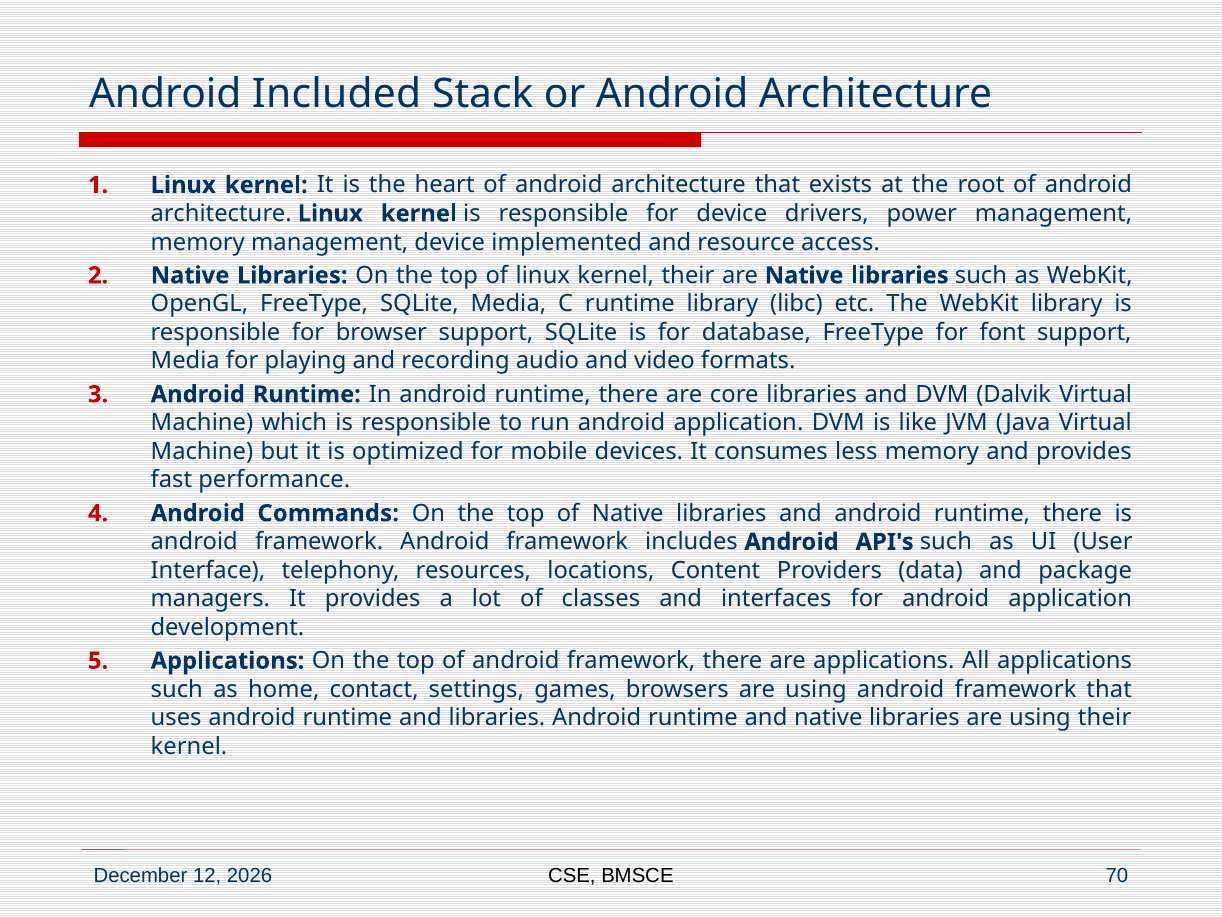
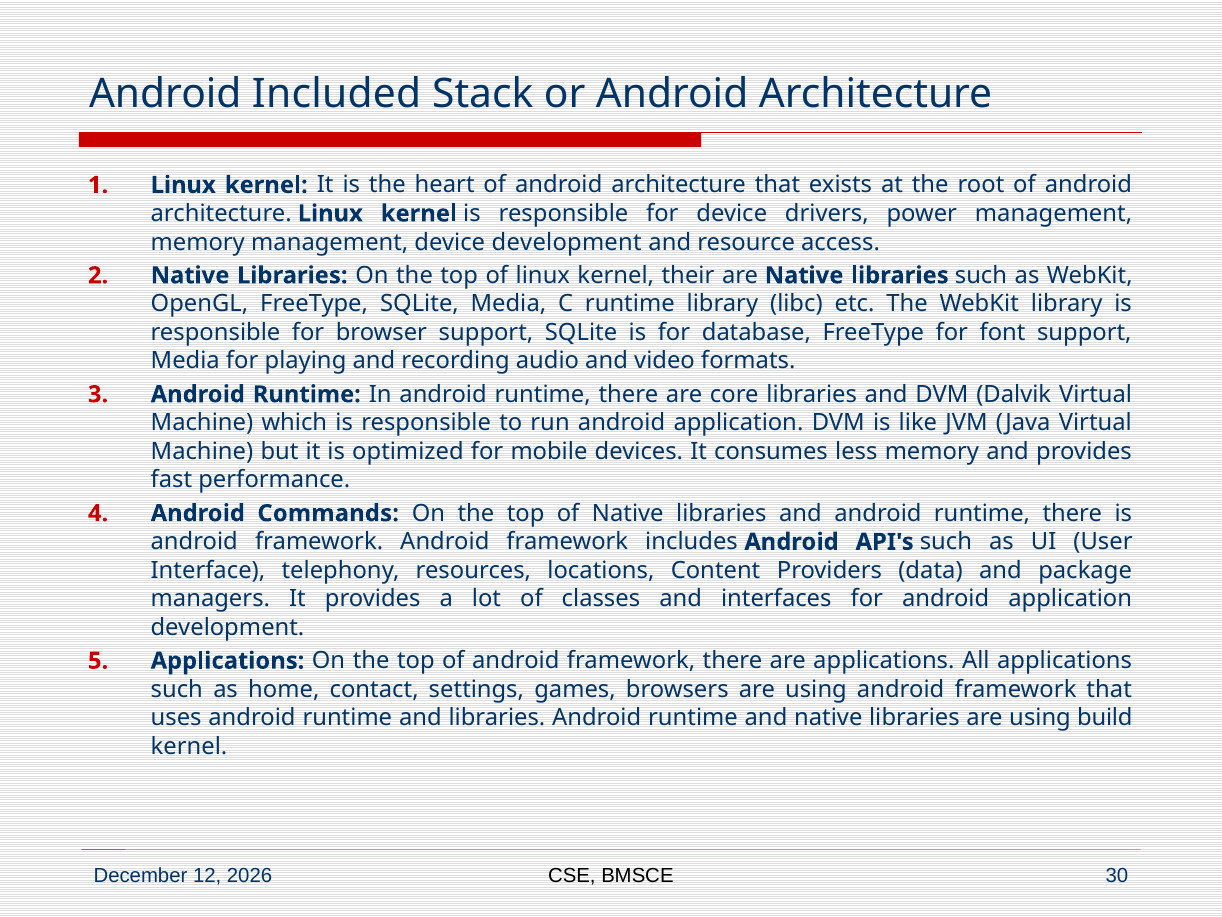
device implemented: implemented -> development
using their: their -> build
70: 70 -> 30
